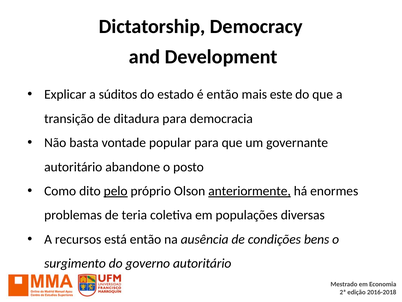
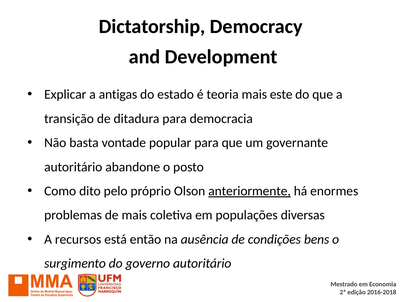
súditos: súditos -> antigas
é então: então -> teoria
pelo underline: present -> none
de teria: teria -> mais
